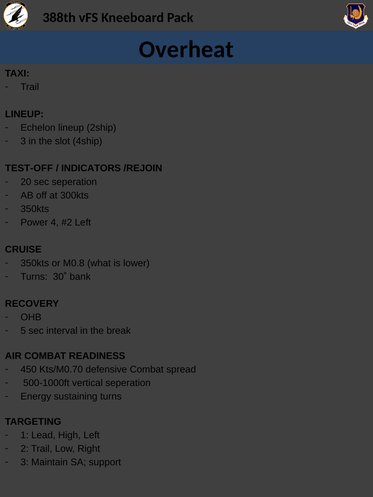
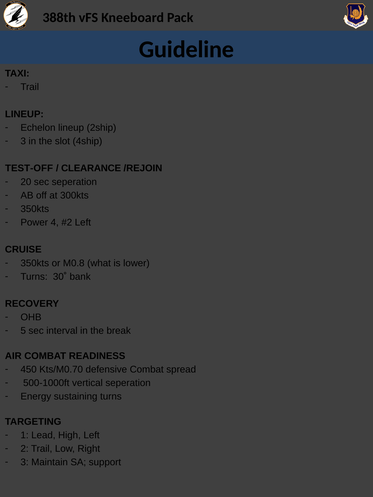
Overheat: Overheat -> Guideline
INDICATORS: INDICATORS -> CLEARANCE
